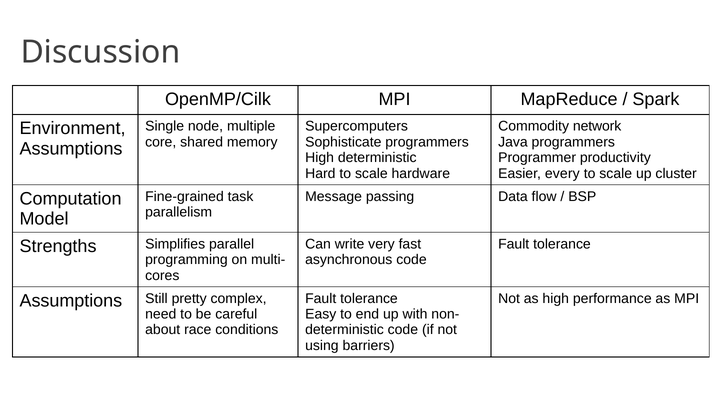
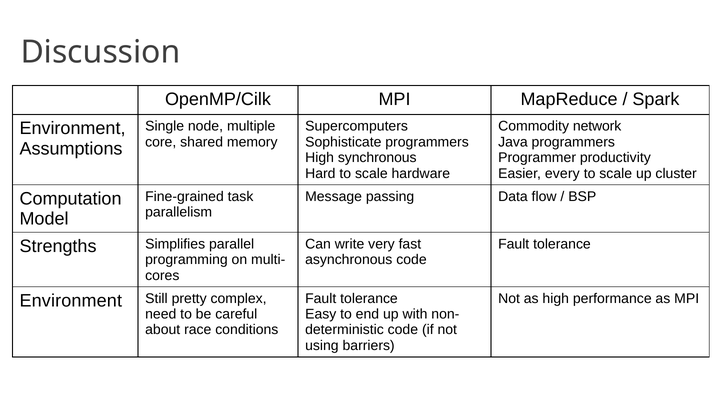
High deterministic: deterministic -> synchronous
Assumptions at (71, 301): Assumptions -> Environment
